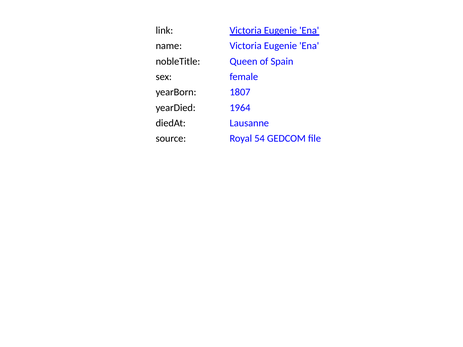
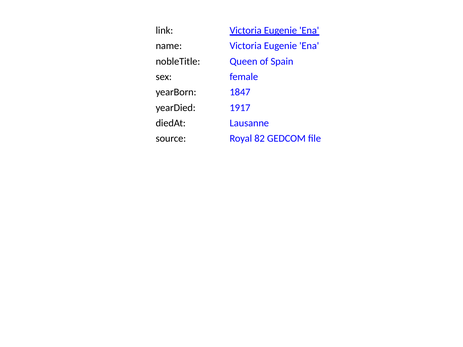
1807: 1807 -> 1847
1964: 1964 -> 1917
54: 54 -> 82
